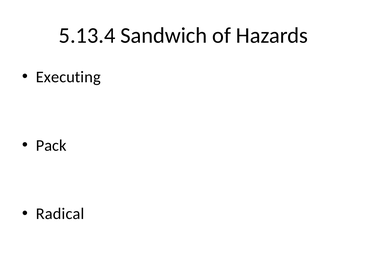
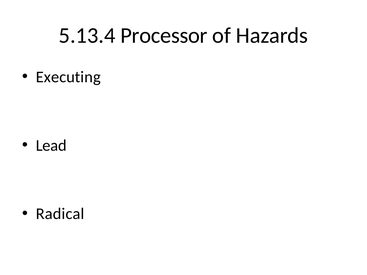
Sandwich: Sandwich -> Processor
Pack: Pack -> Lead
